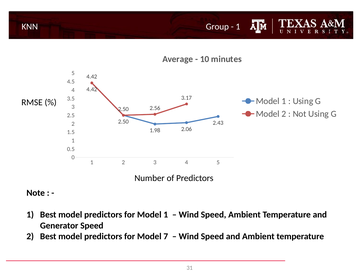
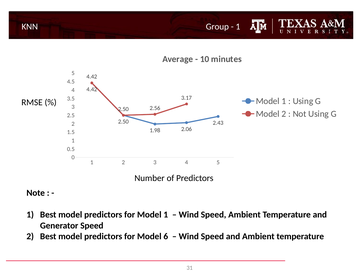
7: 7 -> 6
